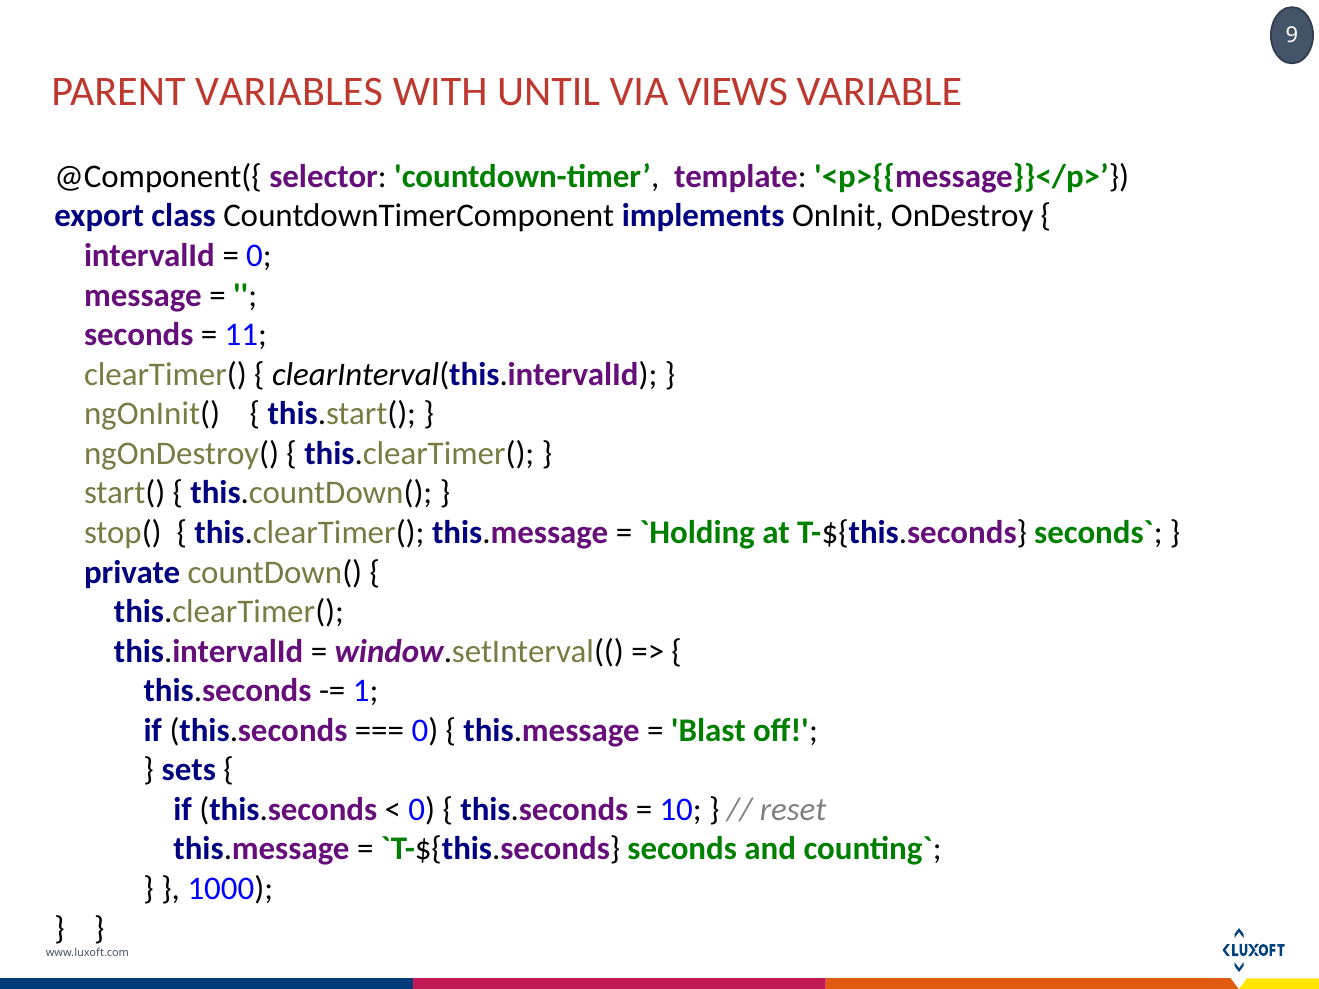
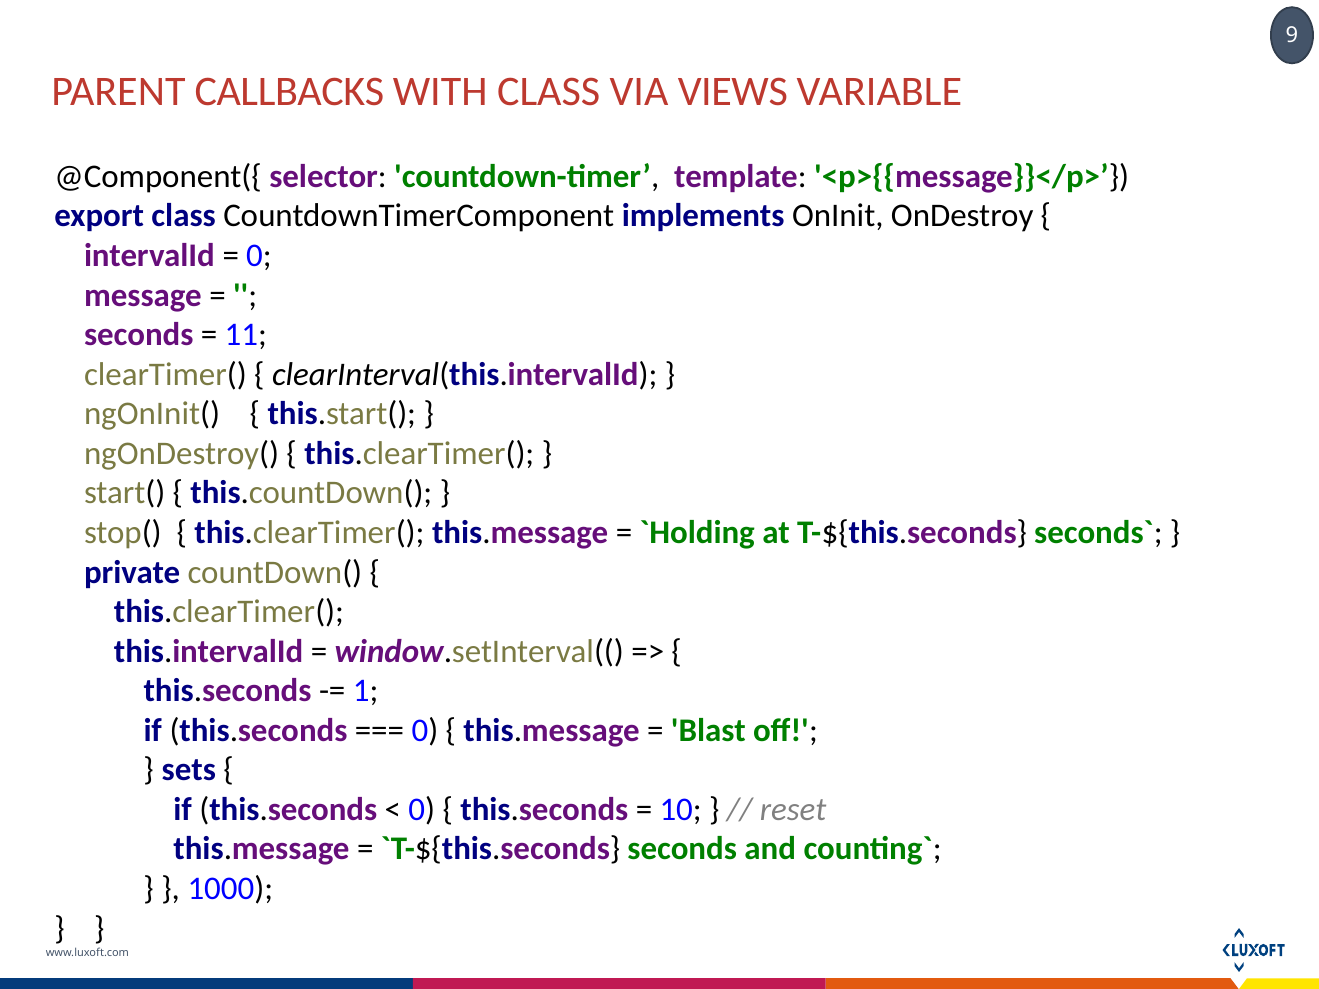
VARIABLES: VARIABLES -> CALLBACKS
WITH UNTIL: UNTIL -> CLASS
